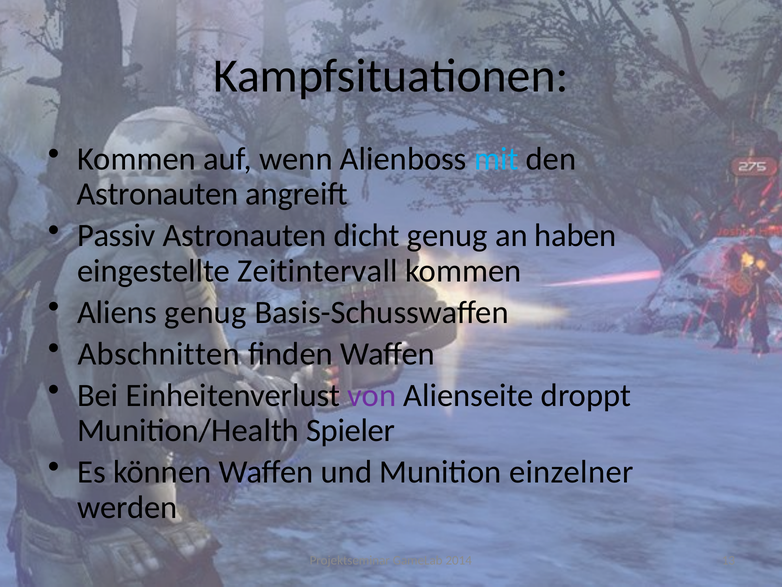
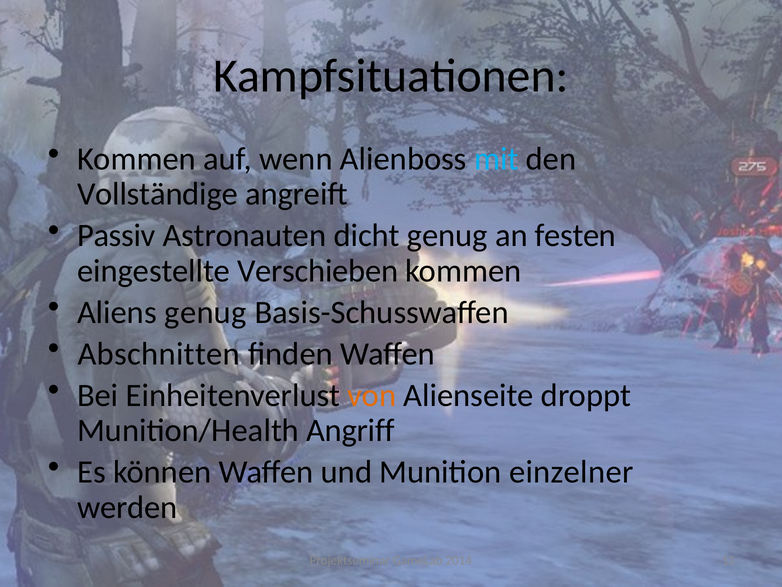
Astronauten at (158, 194): Astronauten -> Vollständige
haben: haben -> festen
Zeitintervall: Zeitintervall -> Verschieben
von colour: purple -> orange
Spieler: Spieler -> Angriff
